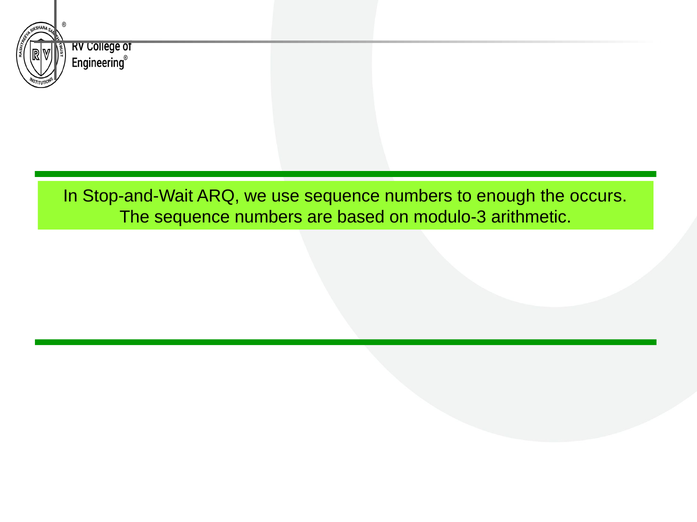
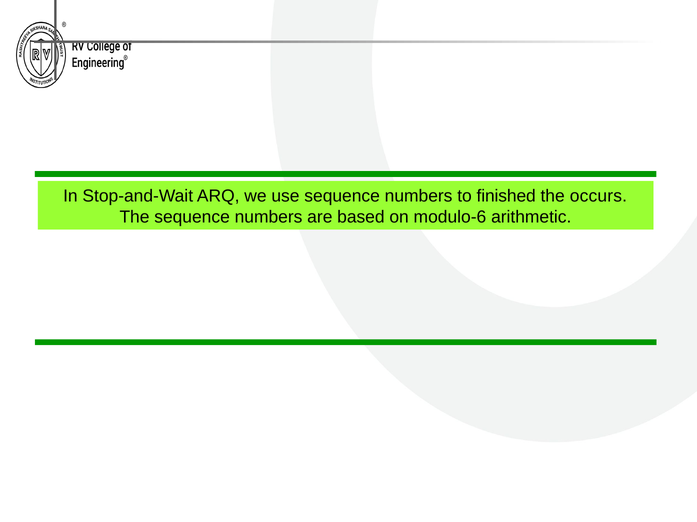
enough: enough -> finished
modulo-3: modulo-3 -> modulo-6
